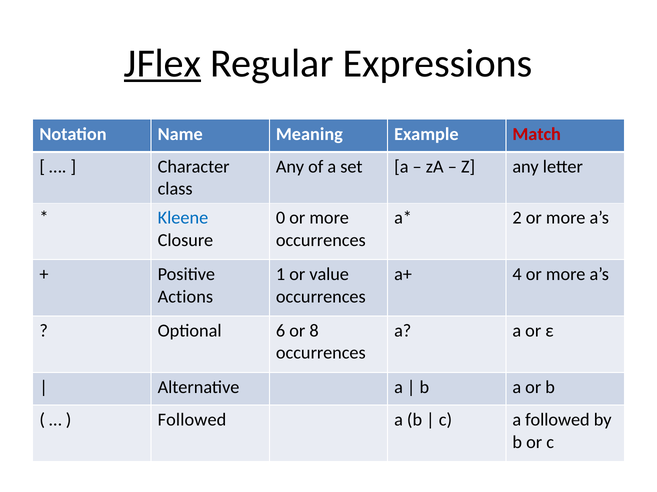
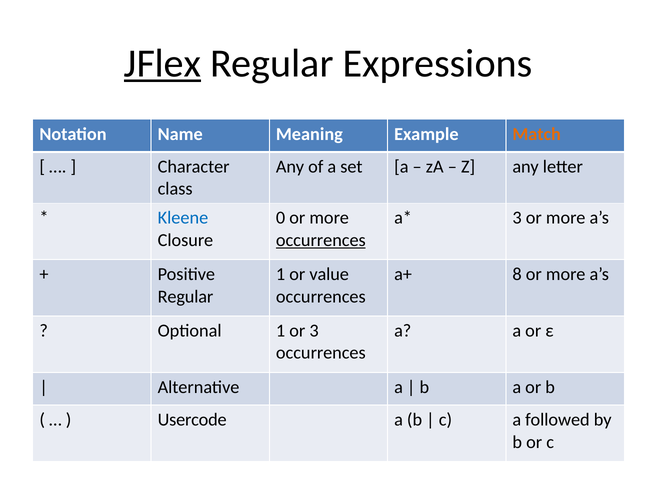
Match colour: red -> orange
2 at (517, 218): 2 -> 3
occurrences at (321, 241) underline: none -> present
4: 4 -> 8
Actions at (185, 297): Actions -> Regular
Optional 6: 6 -> 1
or 8: 8 -> 3
Followed at (192, 420): Followed -> Usercode
